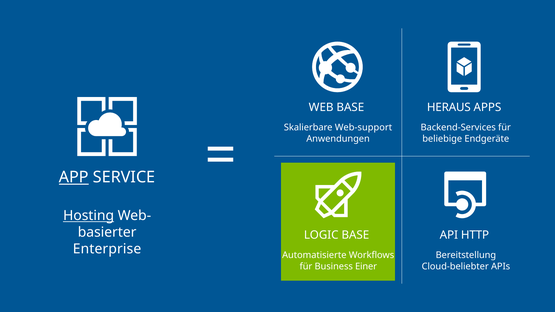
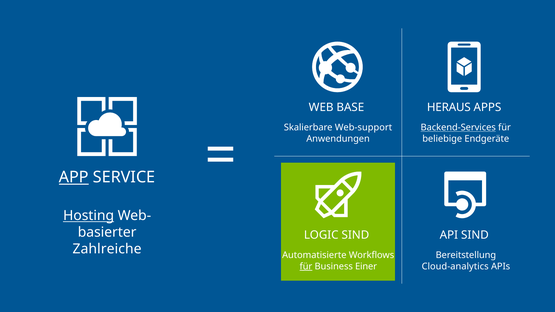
Backend-Services underline: none -> present
LOGIC BASE: BASE -> SIND
API HTTP: HTTP -> SIND
Enterprise: Enterprise -> Zahlreiche
für at (306, 266) underline: none -> present
Cloud-beliebter: Cloud-beliebter -> Cloud-analytics
